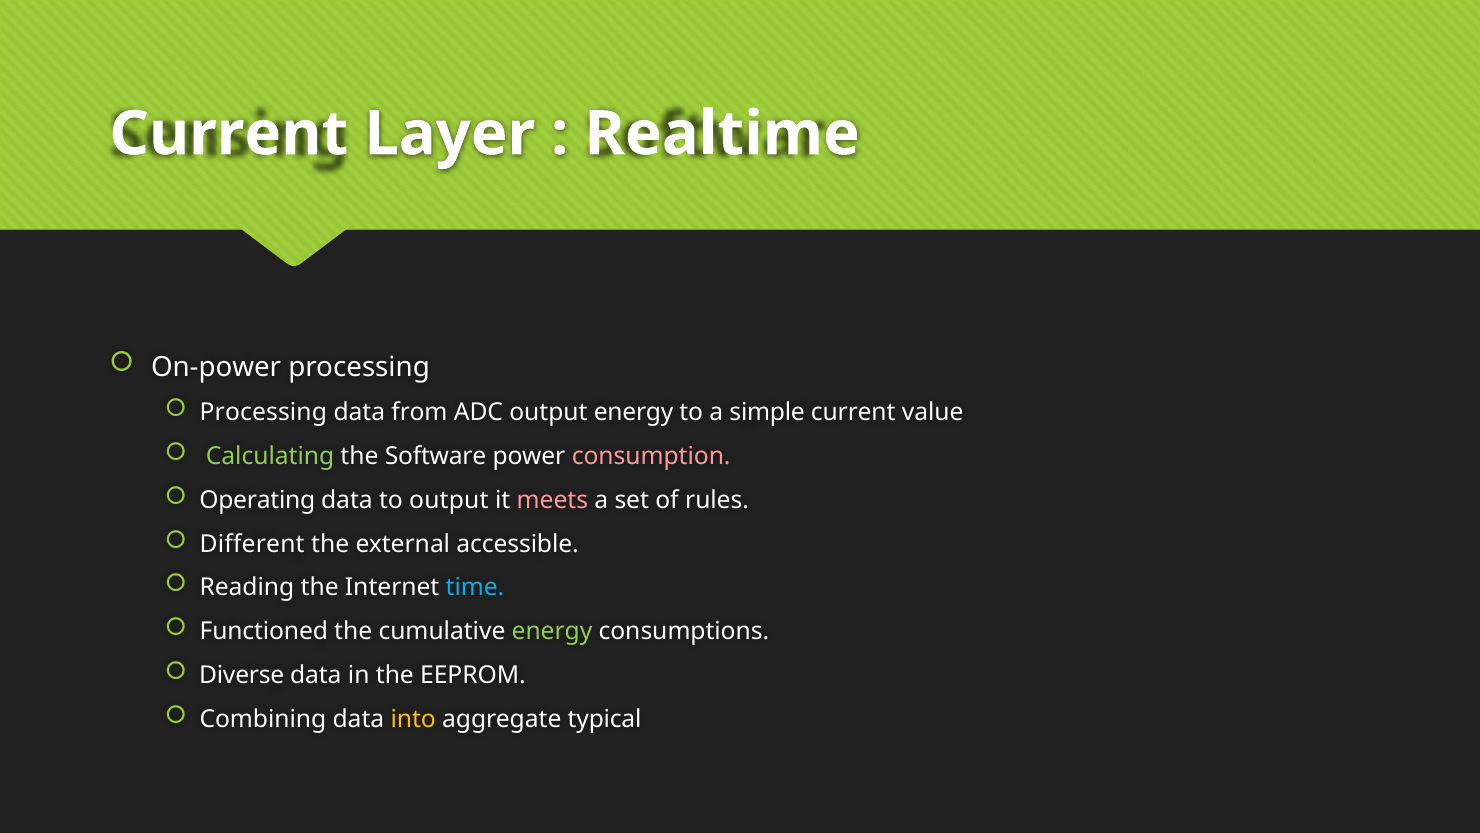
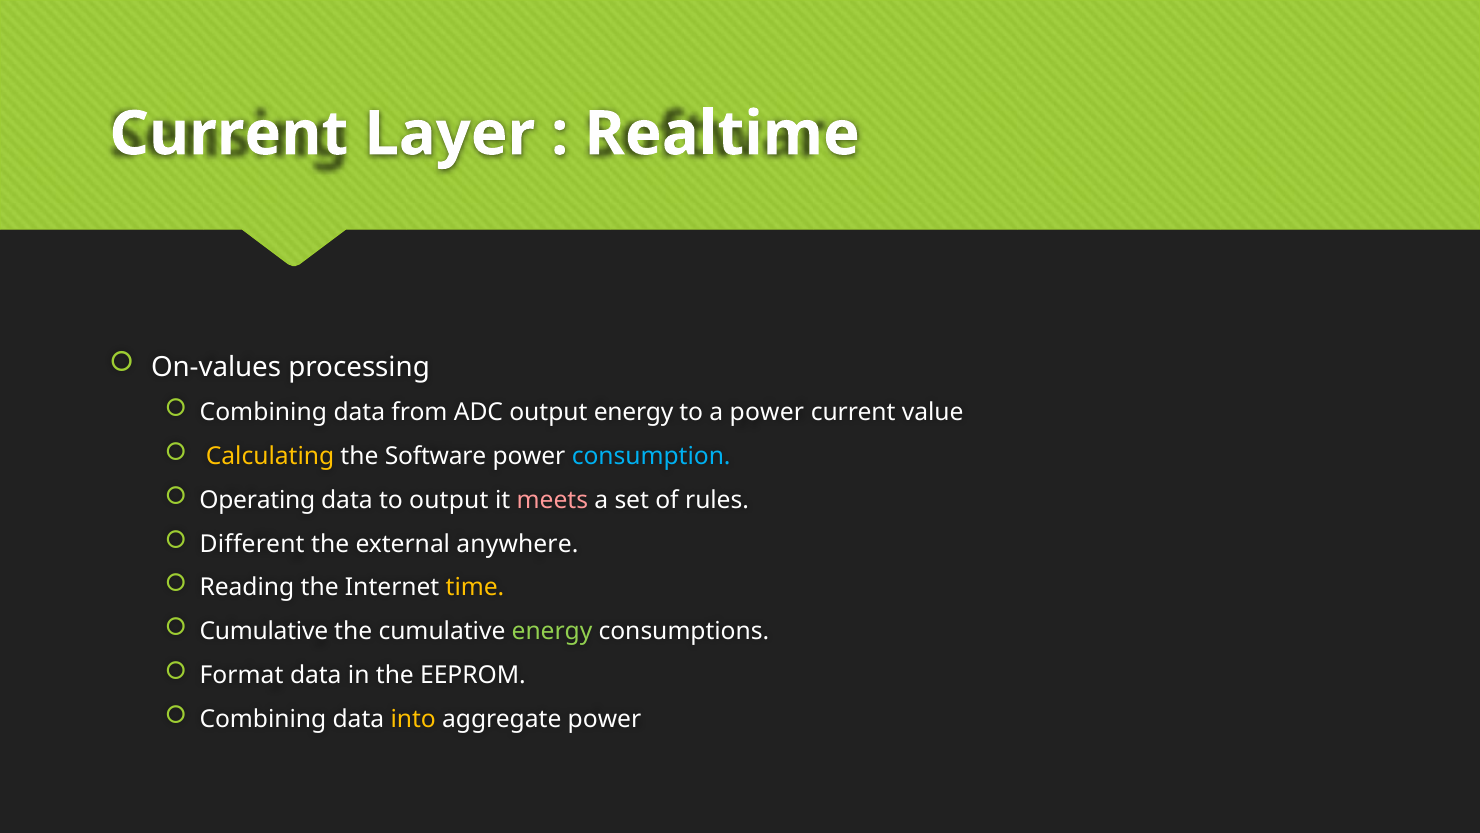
On-power: On-power -> On-values
Processing at (263, 412): Processing -> Combining
a simple: simple -> power
Calculating colour: light green -> yellow
consumption colour: pink -> light blue
accessible: accessible -> anywhere
time colour: light blue -> yellow
Functioned at (264, 631): Functioned -> Cumulative
Diverse: Diverse -> Format
aggregate typical: typical -> power
